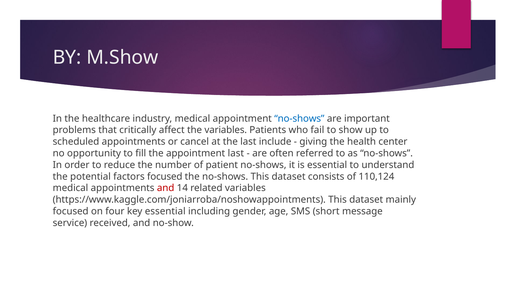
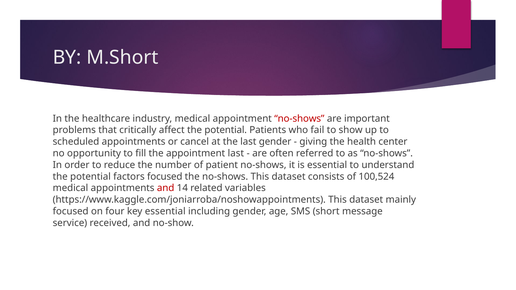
M.Show: M.Show -> M.Short
no-shows at (299, 119) colour: blue -> red
affect the variables: variables -> potential
last include: include -> gender
110,124: 110,124 -> 100,524
